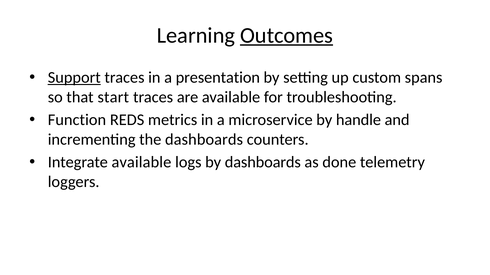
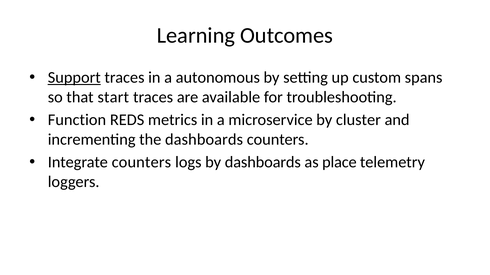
Outcomes underline: present -> none
presentation: presentation -> autonomous
handle: handle -> cluster
Integrate available: available -> counters
done: done -> place
